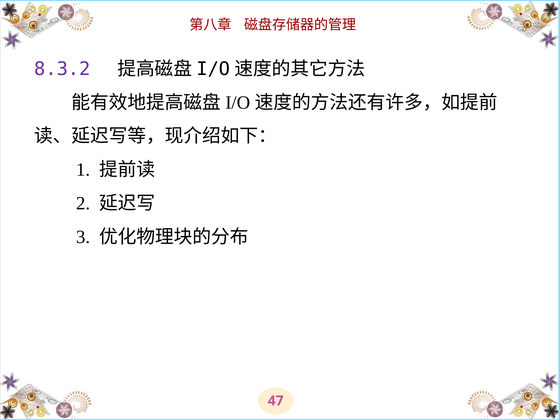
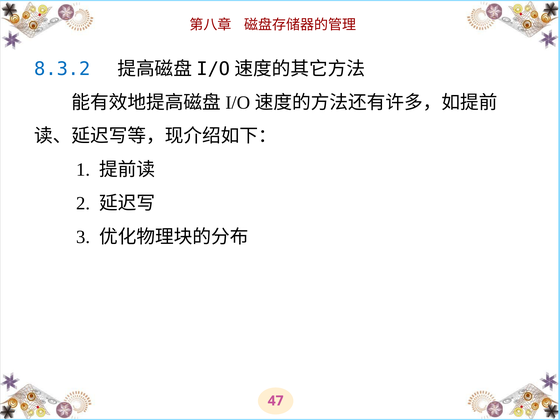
8.3.2 colour: purple -> blue
